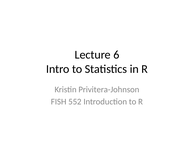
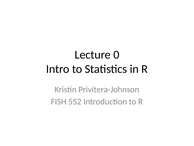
6: 6 -> 0
